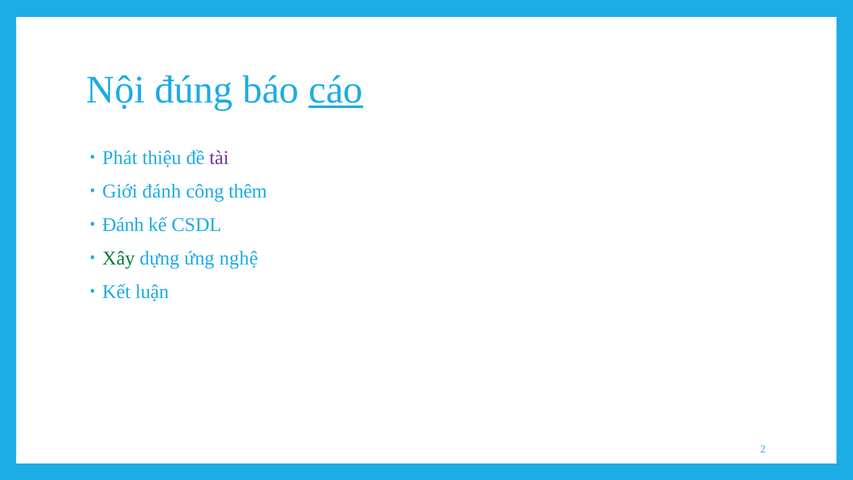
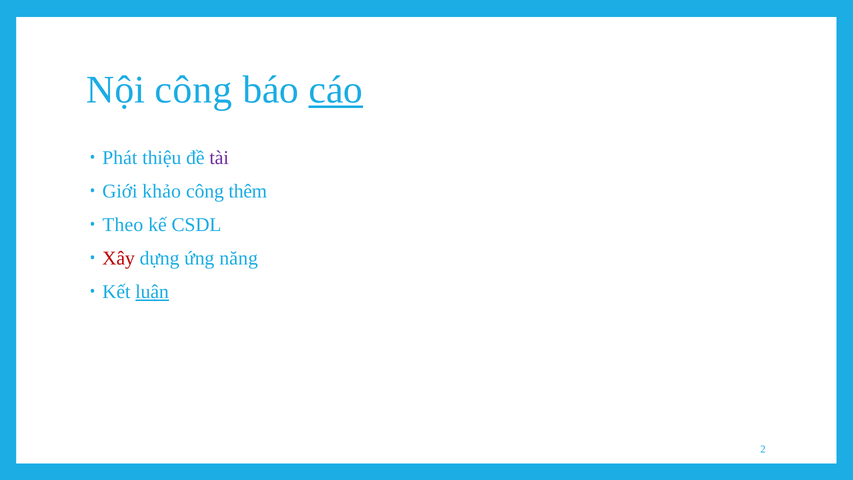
Nội đúng: đúng -> công
Giới đánh: đánh -> khảo
Đánh at (123, 225): Đánh -> Theo
Xây colour: green -> red
nghệ: nghệ -> năng
luận underline: none -> present
